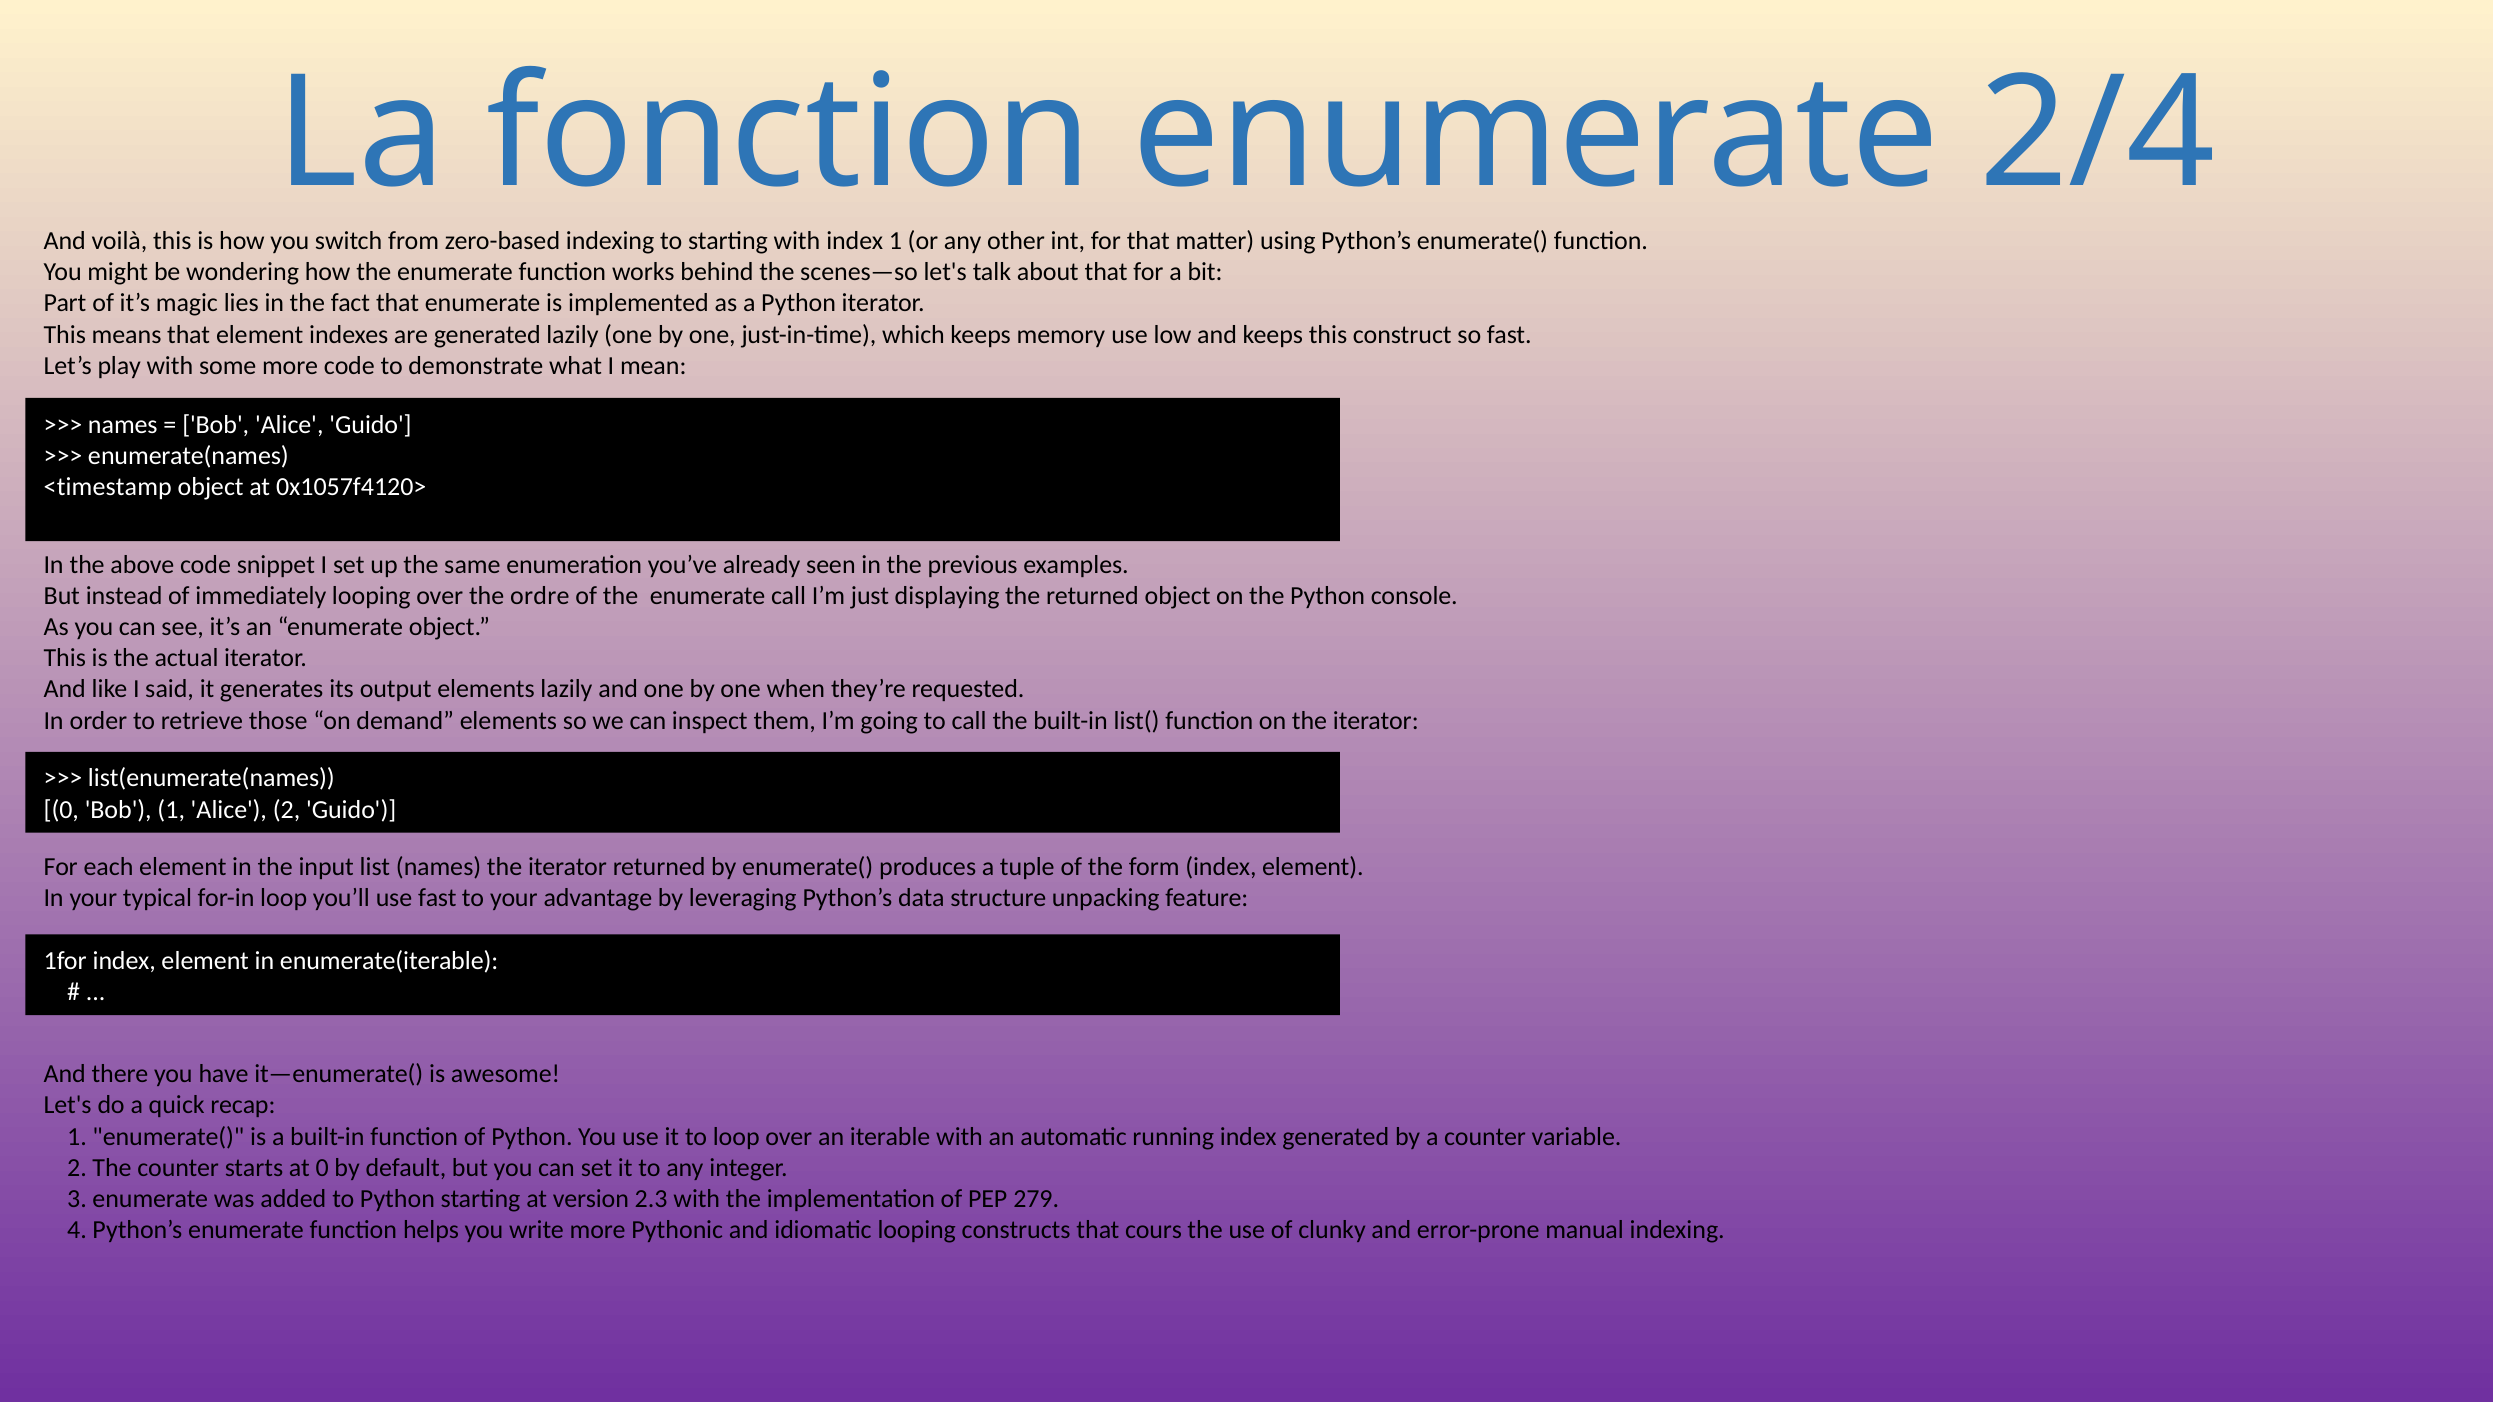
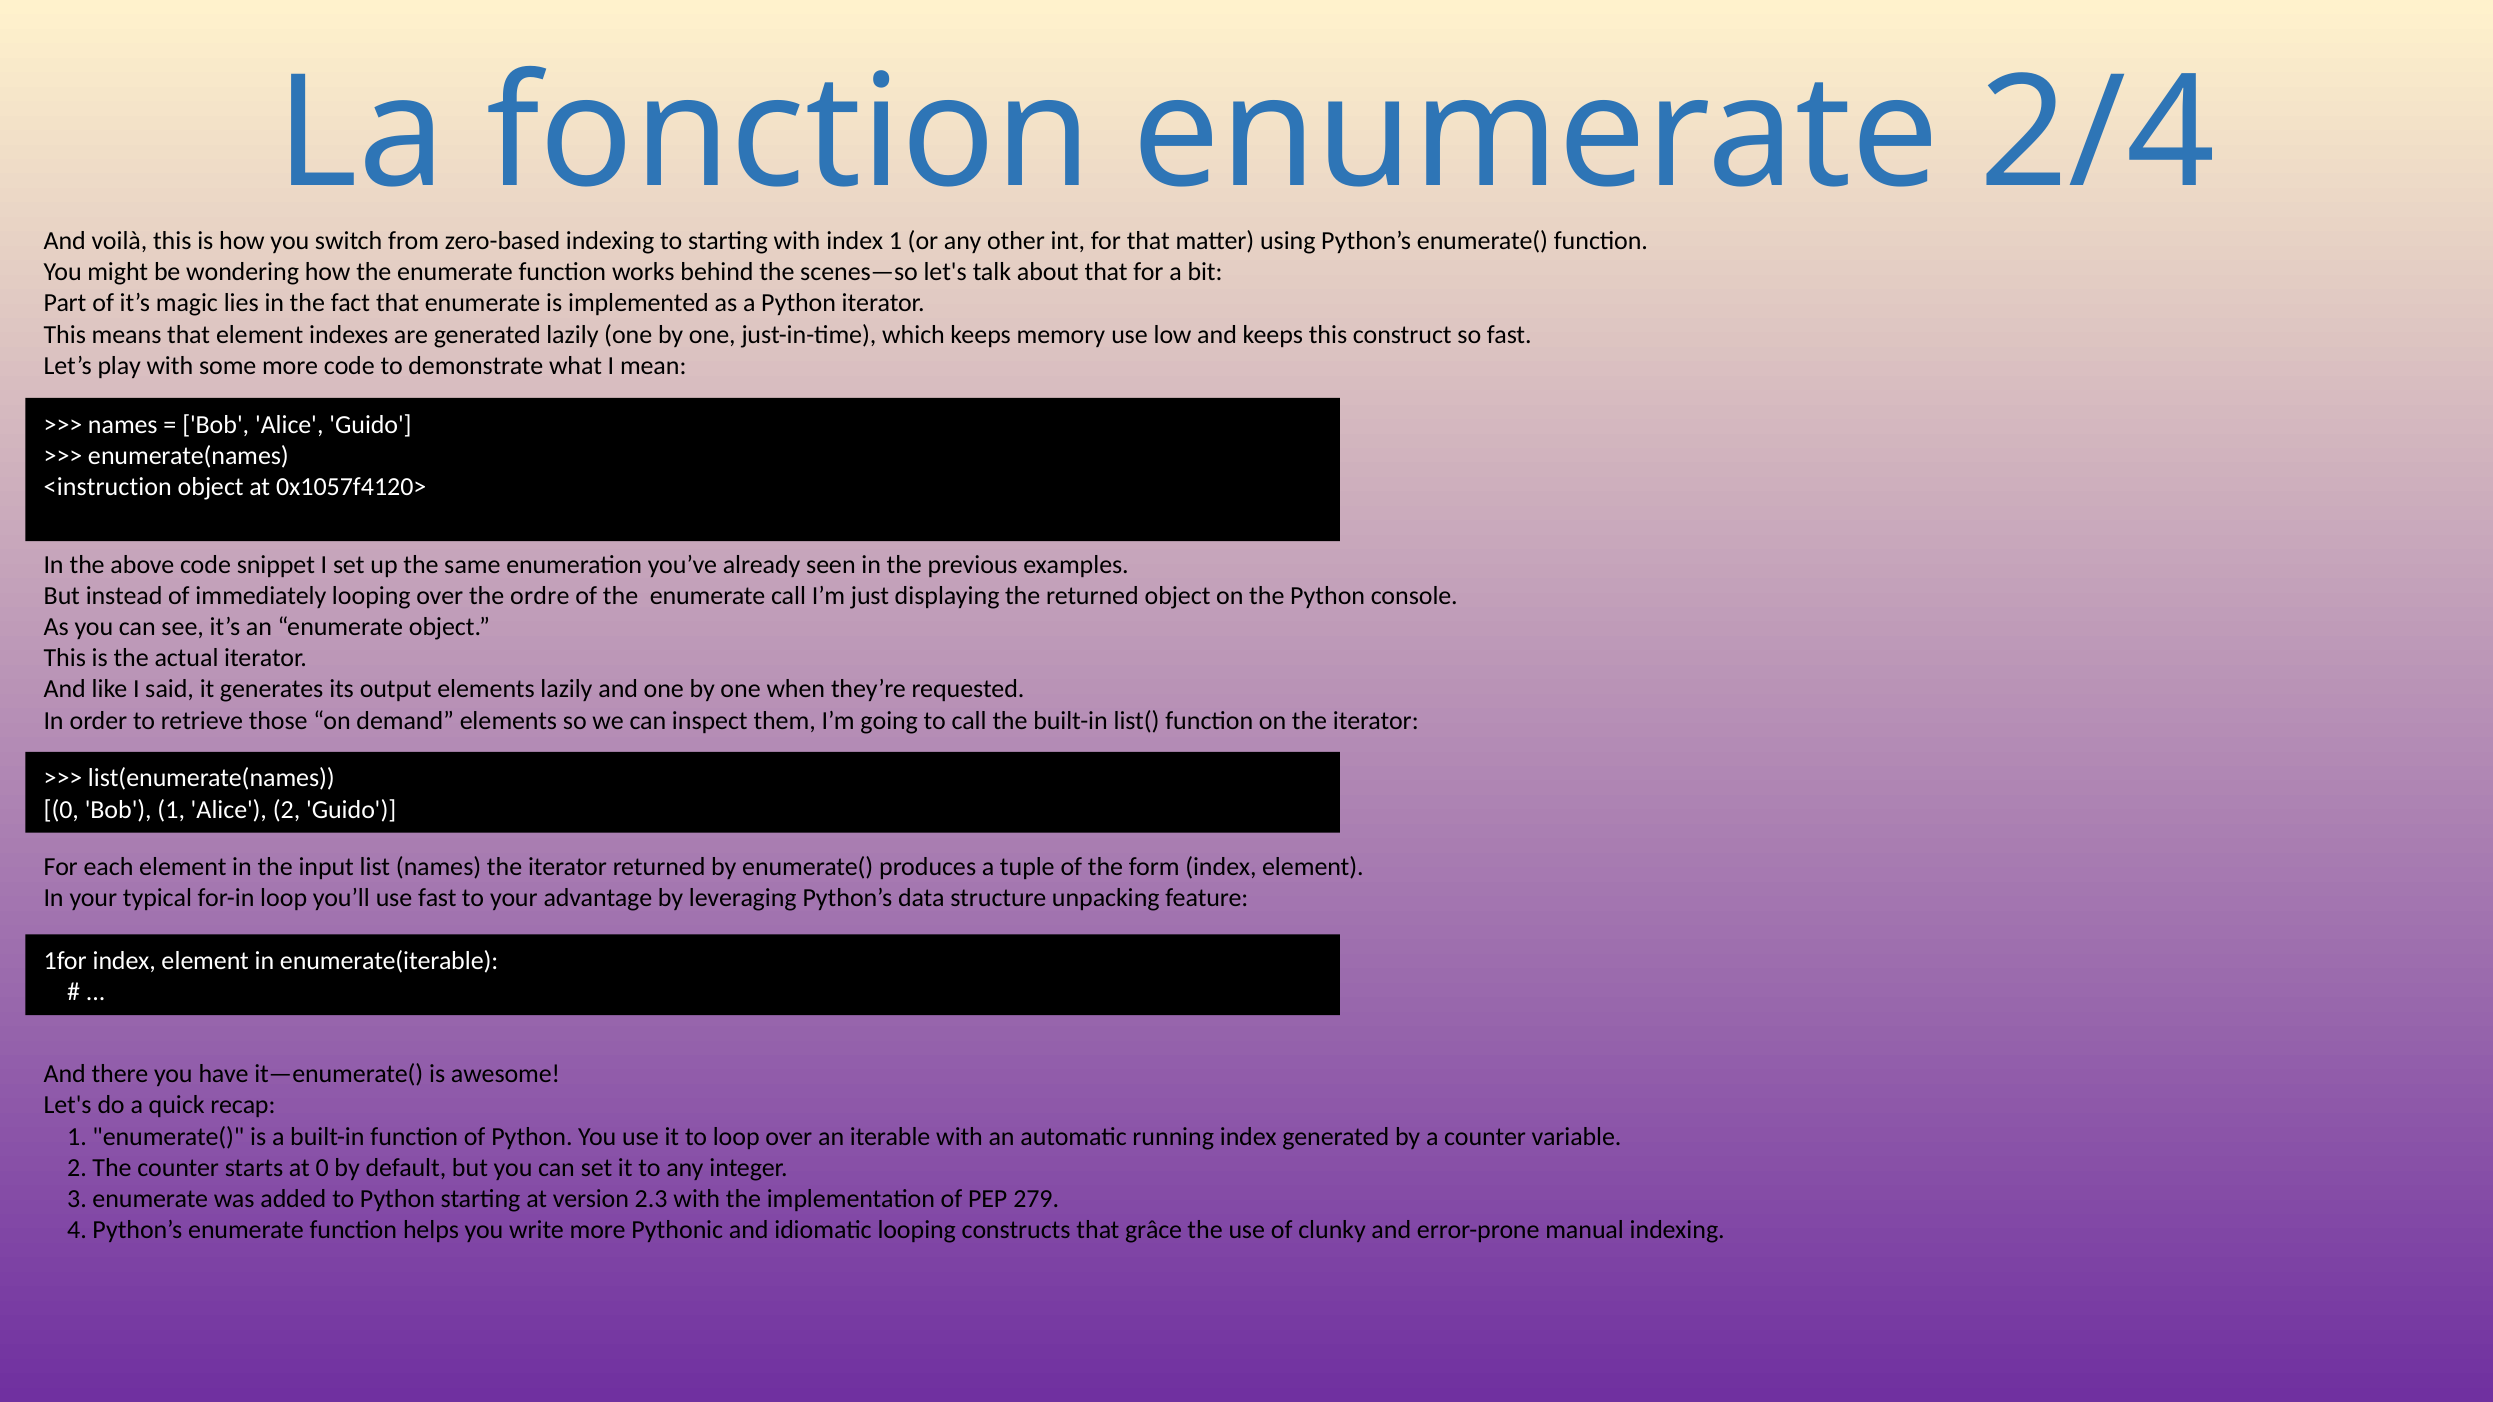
<timestamp: <timestamp -> <instruction
cours: cours -> grâce
